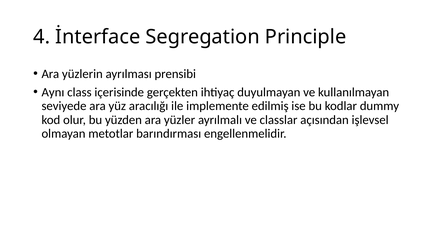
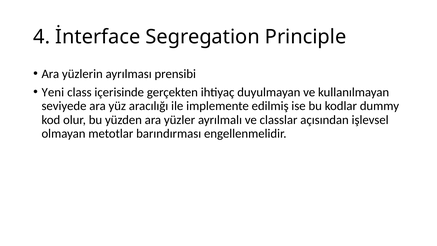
Aynı: Aynı -> Yeni
